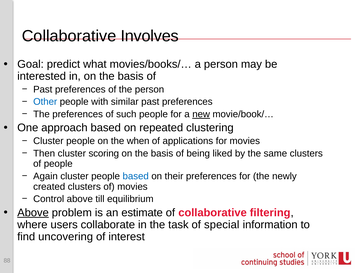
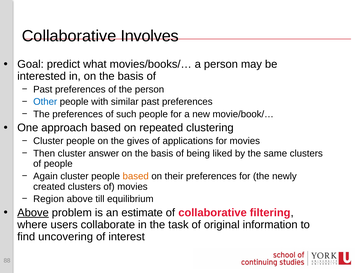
new underline: present -> none
when: when -> gives
scoring: scoring -> answer
based at (136, 176) colour: blue -> orange
Control: Control -> Region
special: special -> original
